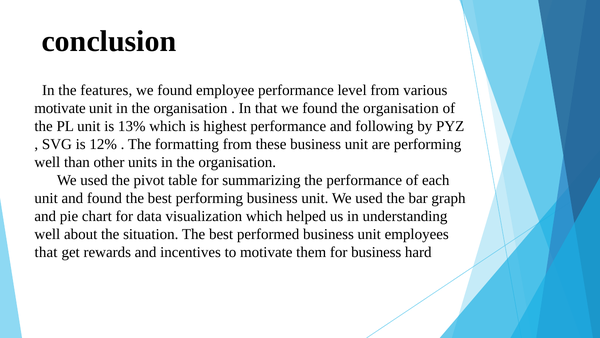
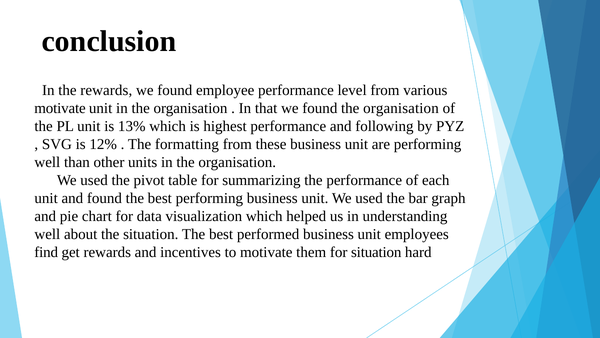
the features: features -> rewards
that at (46, 252): that -> find
for business: business -> situation
